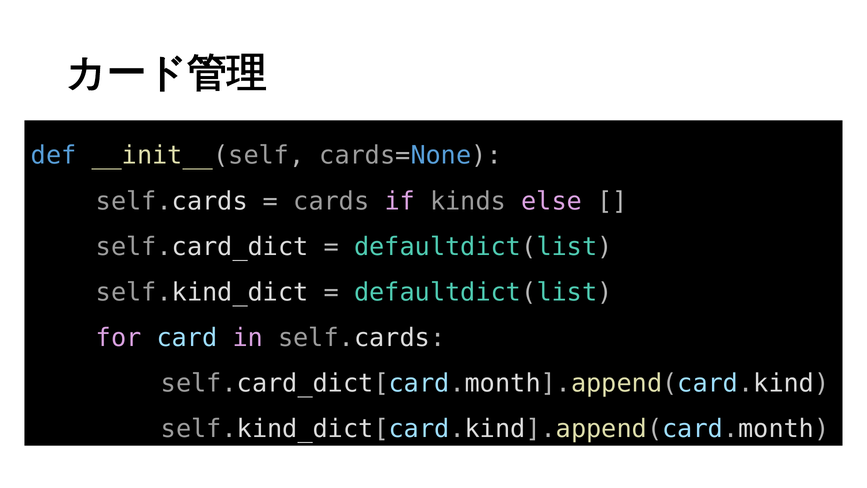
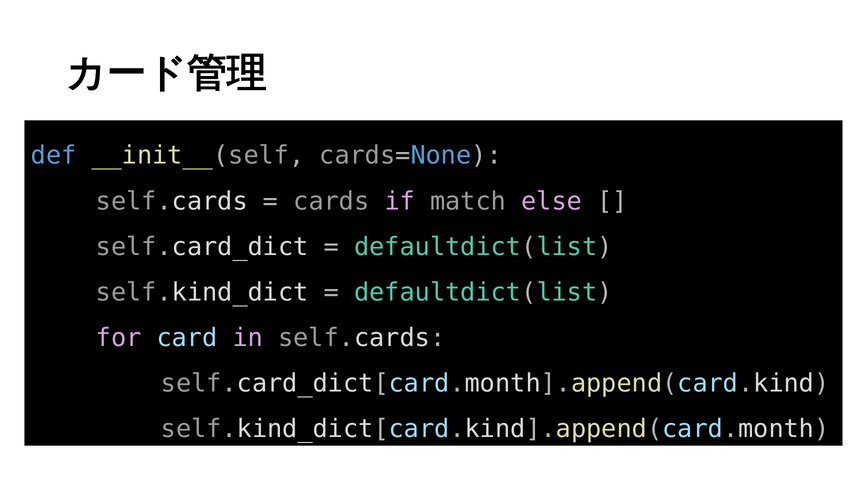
kinds: kinds -> match
